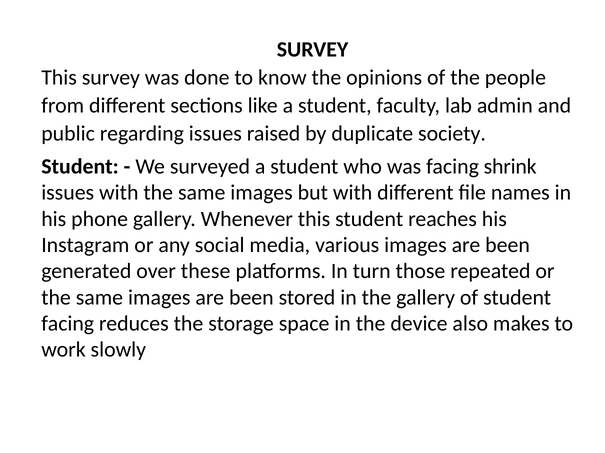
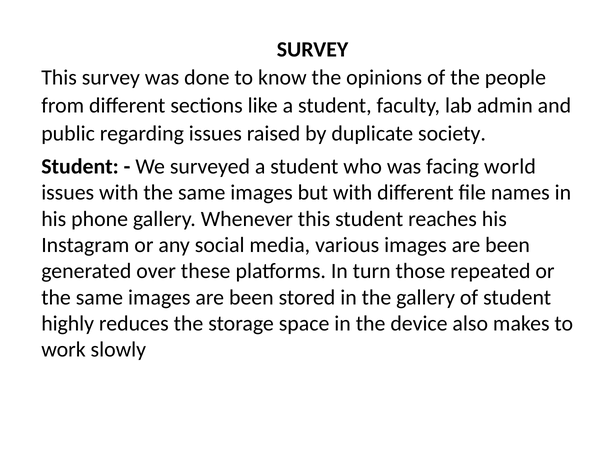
shrink: shrink -> world
facing at (68, 324): facing -> highly
